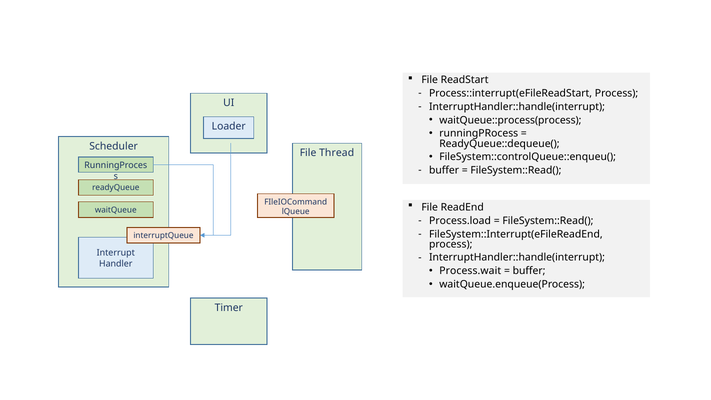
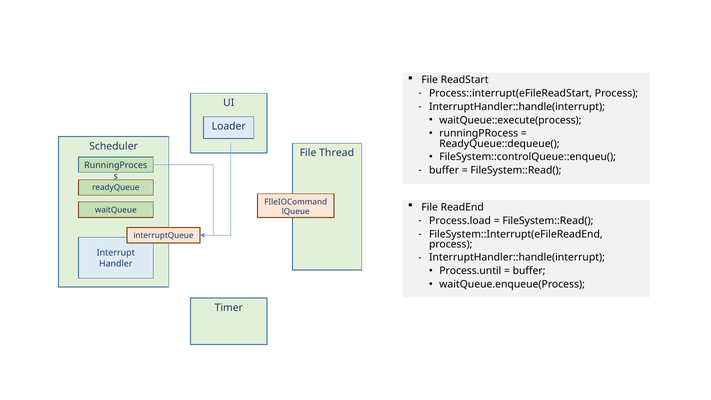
waitQueue::process(process: waitQueue::process(process -> waitQueue::execute(process
Process.wait: Process.wait -> Process.until
